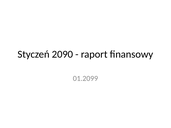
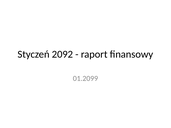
2090: 2090 -> 2092
